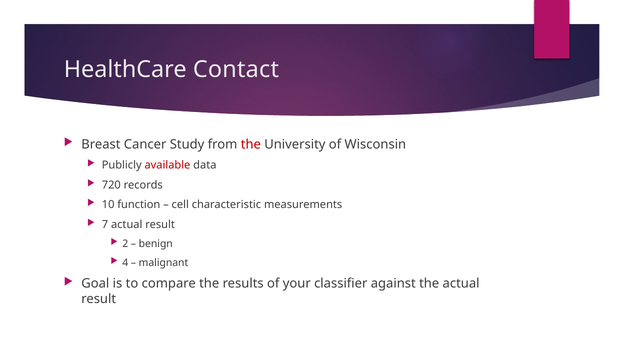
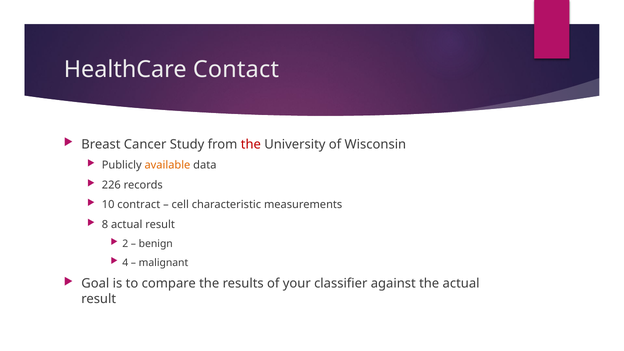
available colour: red -> orange
720: 720 -> 226
function: function -> contract
7: 7 -> 8
